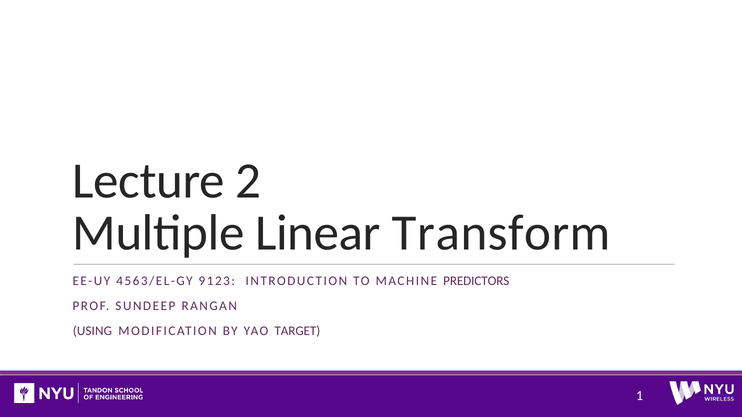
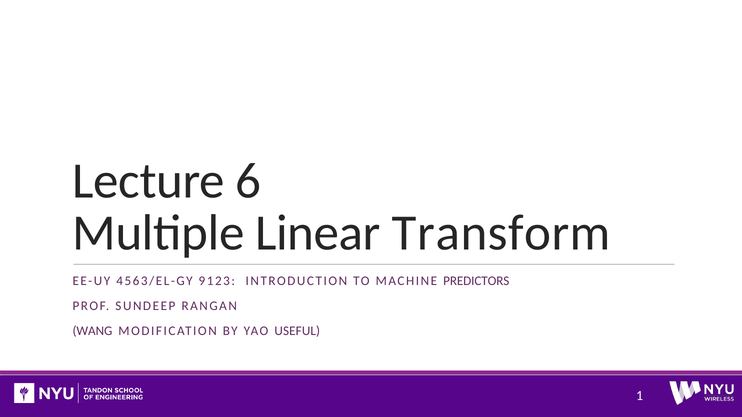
2: 2 -> 6
USING: USING -> WANG
TARGET: TARGET -> USEFUL
